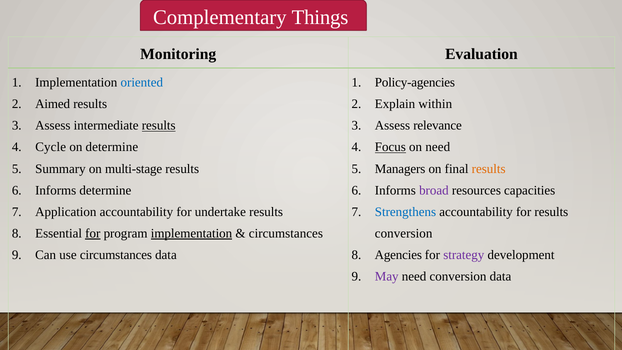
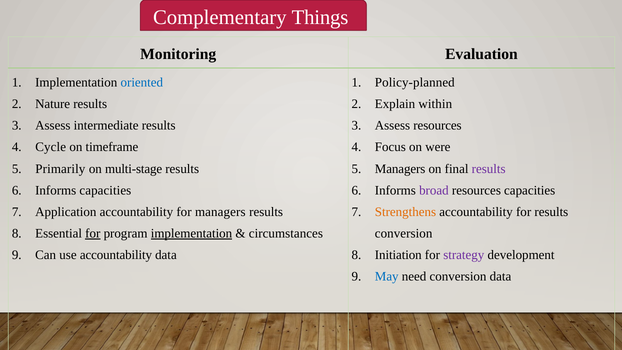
Policy-agencies: Policy-agencies -> Policy-planned
Aimed: Aimed -> Nature
results at (159, 126) underline: present -> none
Assess relevance: relevance -> resources
on determine: determine -> timeframe
Focus underline: present -> none
on need: need -> were
Summary: Summary -> Primarily
results at (489, 169) colour: orange -> purple
Informs determine: determine -> capacities
for undertake: undertake -> managers
Strengthens colour: blue -> orange
use circumstances: circumstances -> accountability
Agencies: Agencies -> Initiation
May colour: purple -> blue
